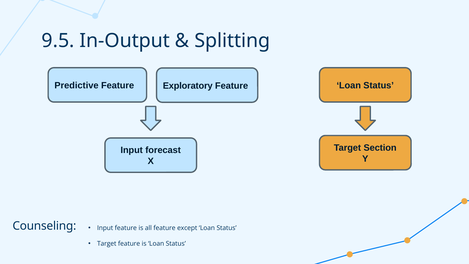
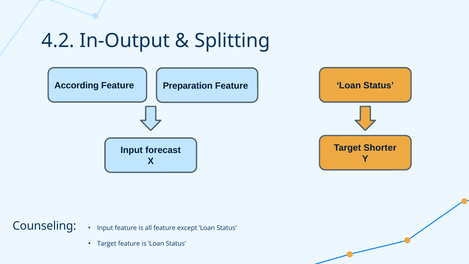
9.5: 9.5 -> 4.2
Predictive: Predictive -> According
Exploratory: Exploratory -> Preparation
Section: Section -> Shorter
